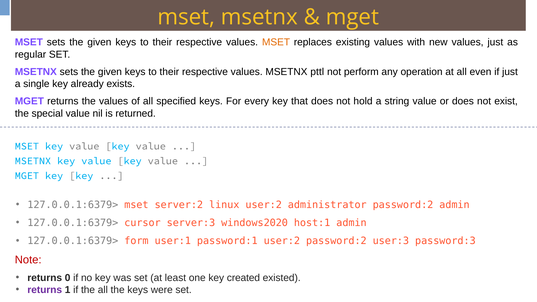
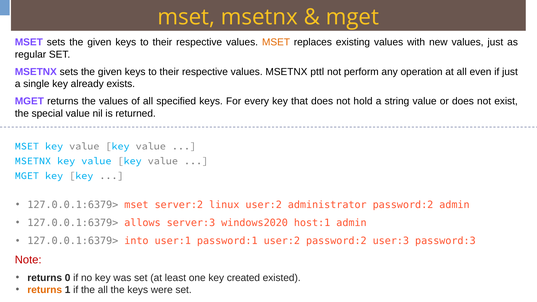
cursor: cursor -> allows
form: form -> into
returns at (45, 290) colour: purple -> orange
